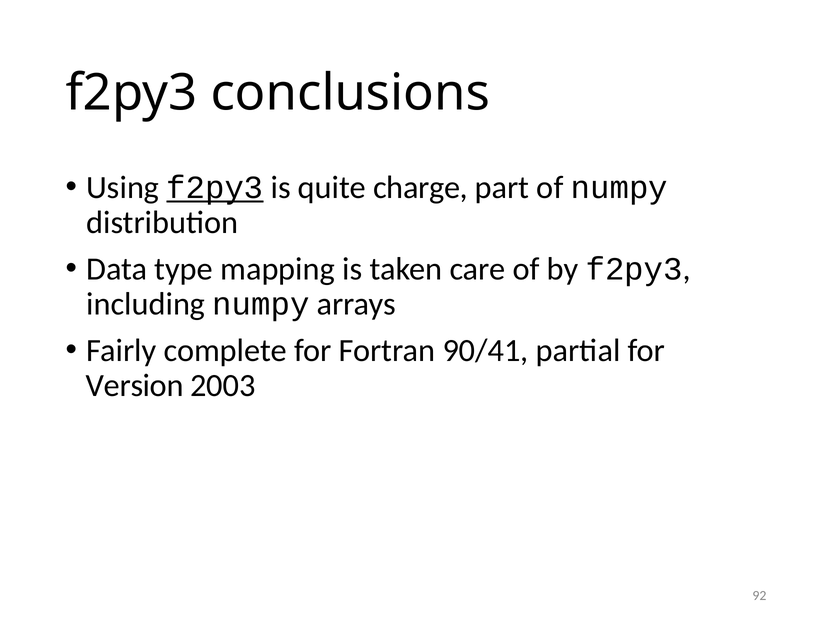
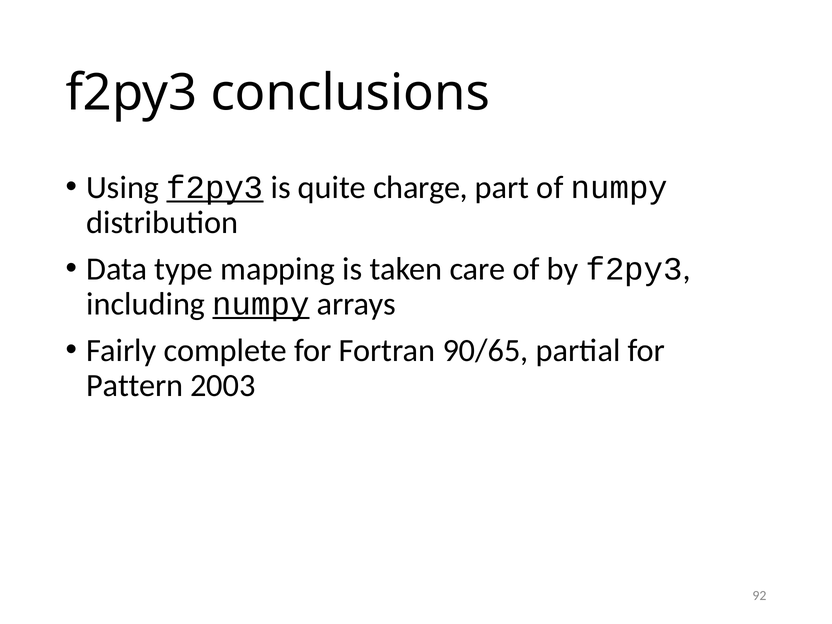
numpy at (261, 304) underline: none -> present
90/41: 90/41 -> 90/65
Version: Version -> Pattern
